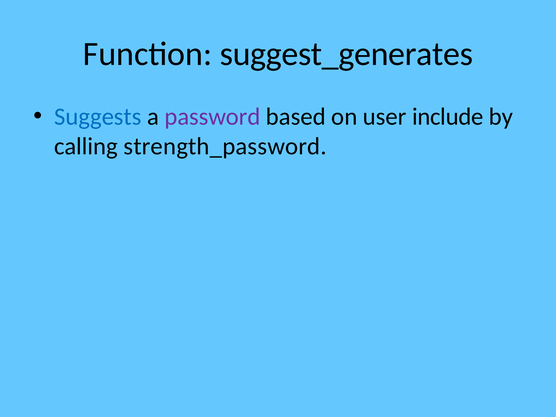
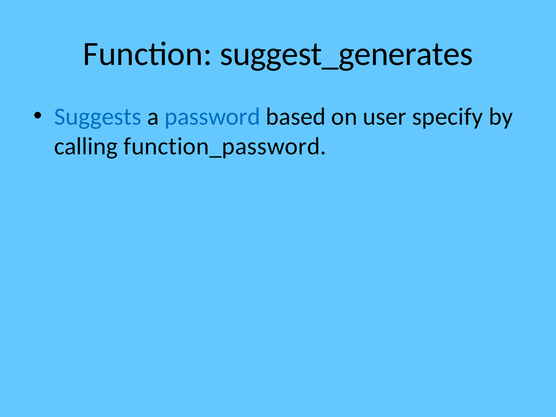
password colour: purple -> blue
include: include -> specify
strength_password: strength_password -> function_password
